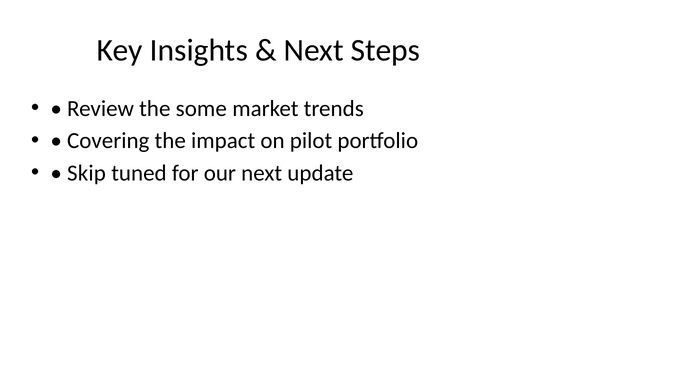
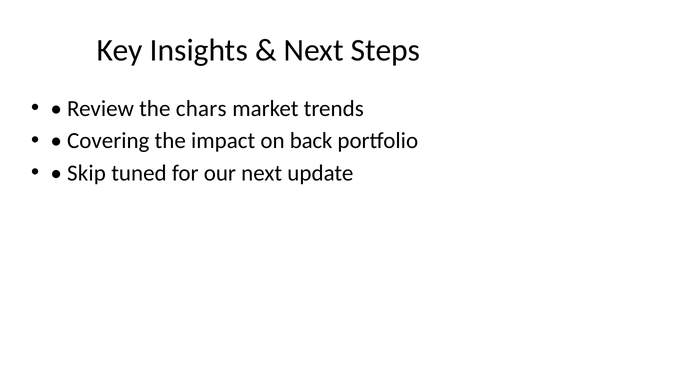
some: some -> chars
pilot: pilot -> back
